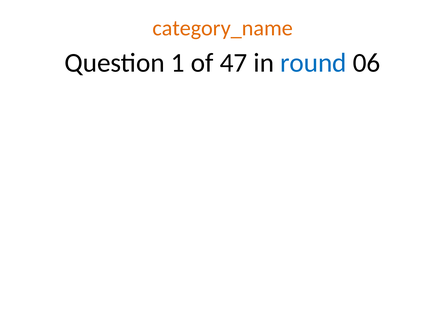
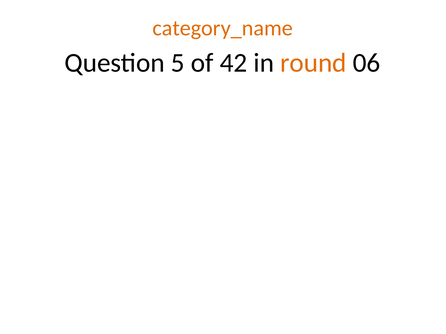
1: 1 -> 5
47: 47 -> 42
round colour: blue -> orange
